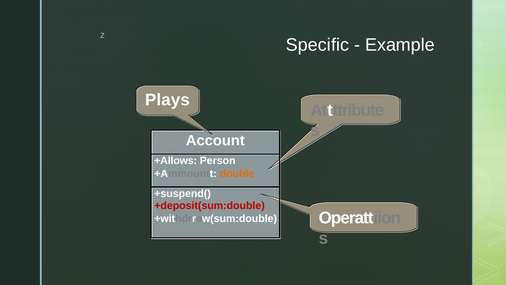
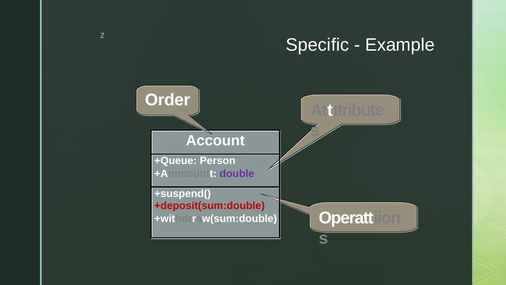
Plays: Plays -> Order
+Allows: +Allows -> +Queue
double colour: orange -> purple
